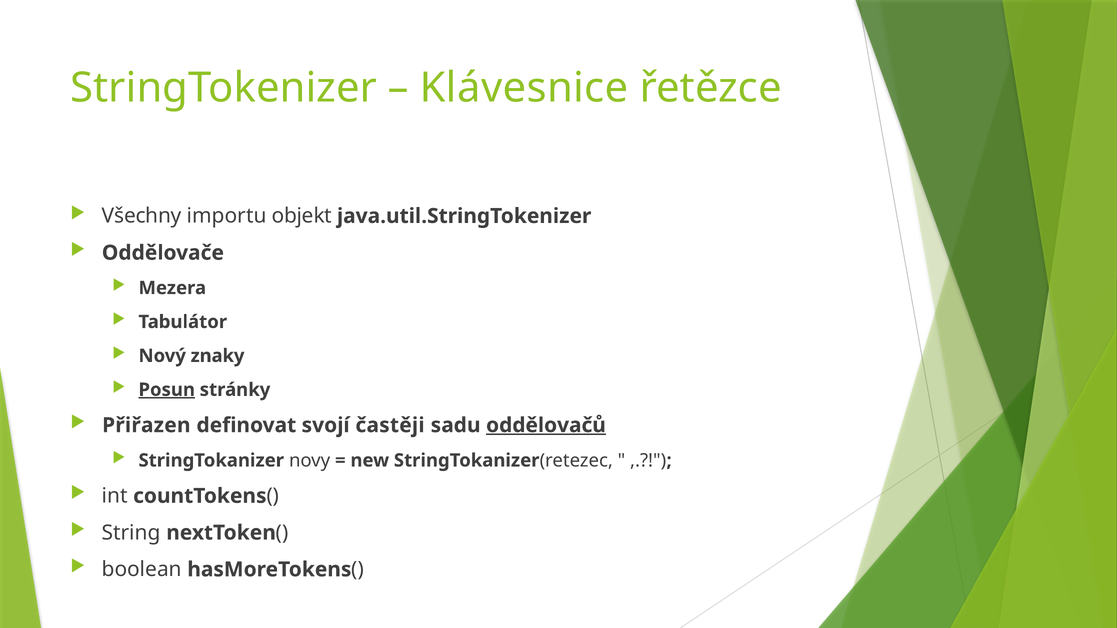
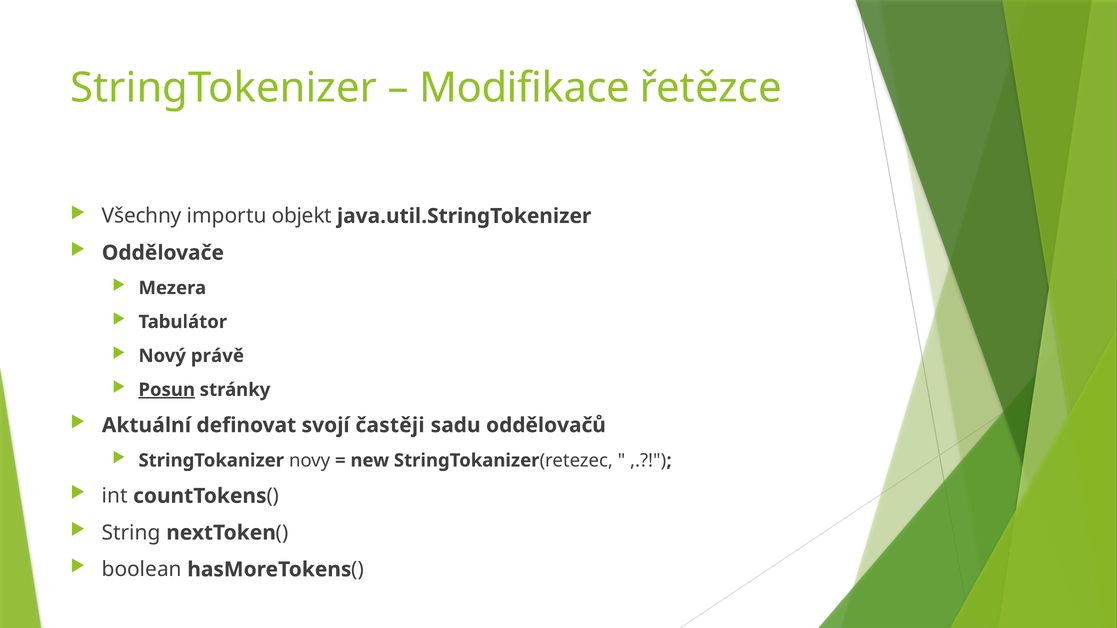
Klávesnice: Klávesnice -> Modifikace
znaky: znaky -> právě
Přiřazen: Přiřazen -> Aktuální
oddělovačů underline: present -> none
